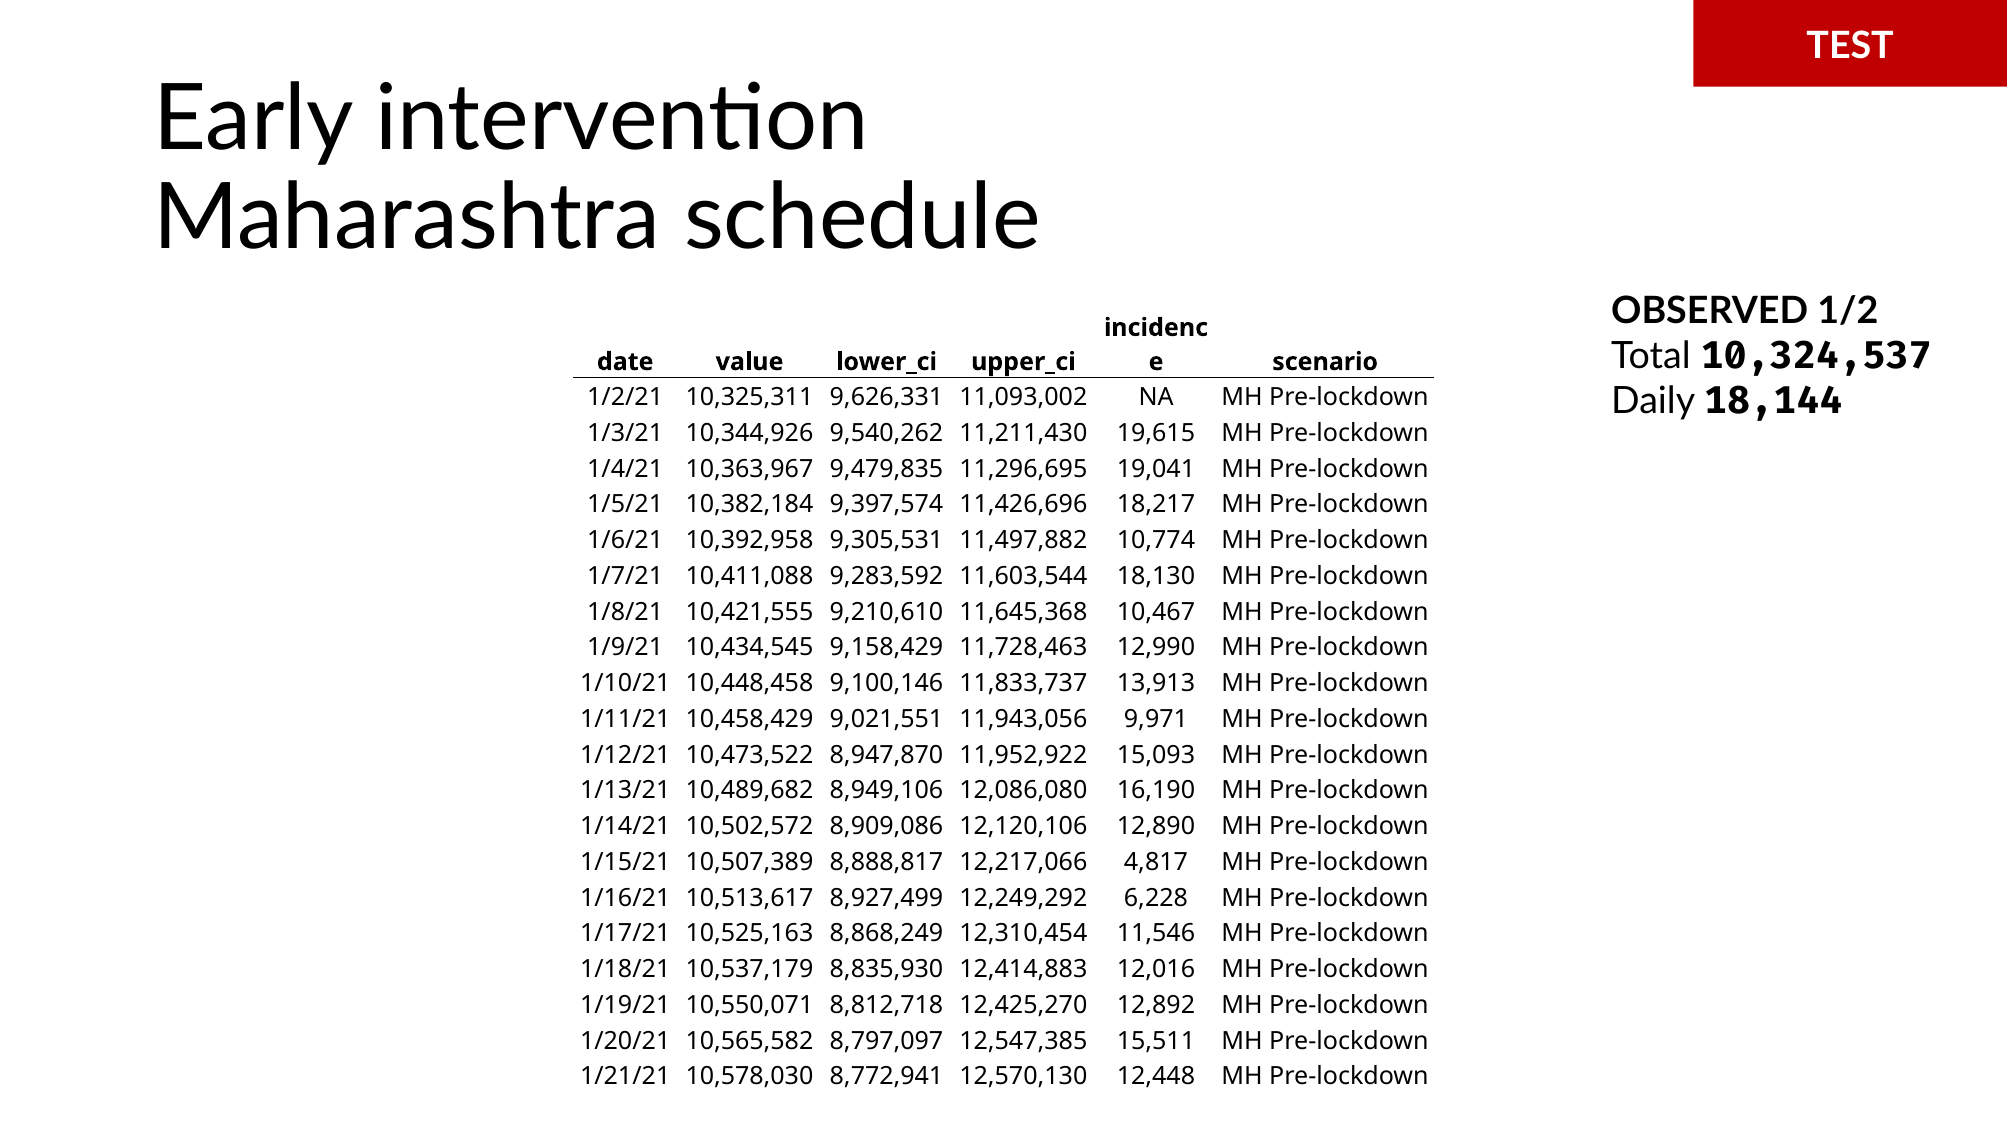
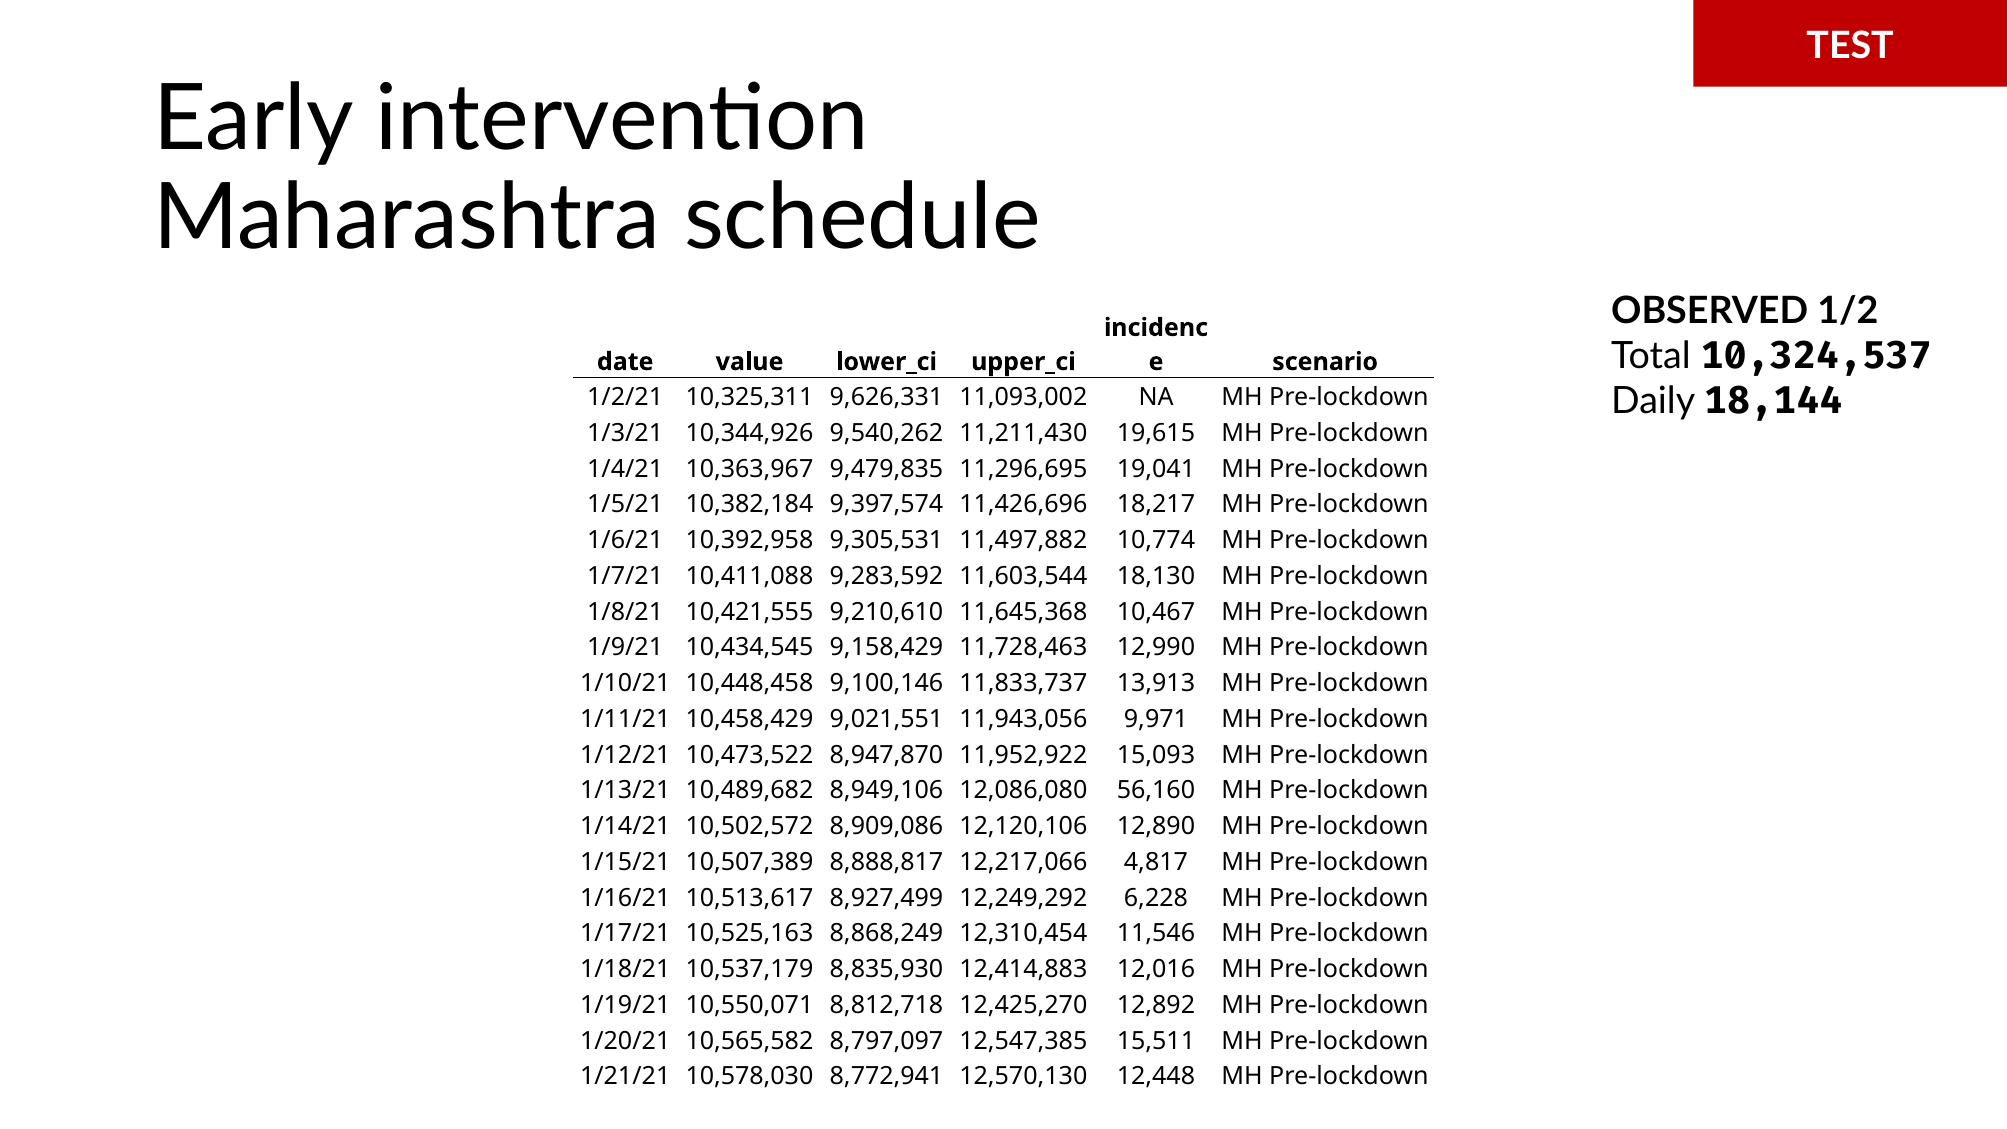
16,190: 16,190 -> 56,160
